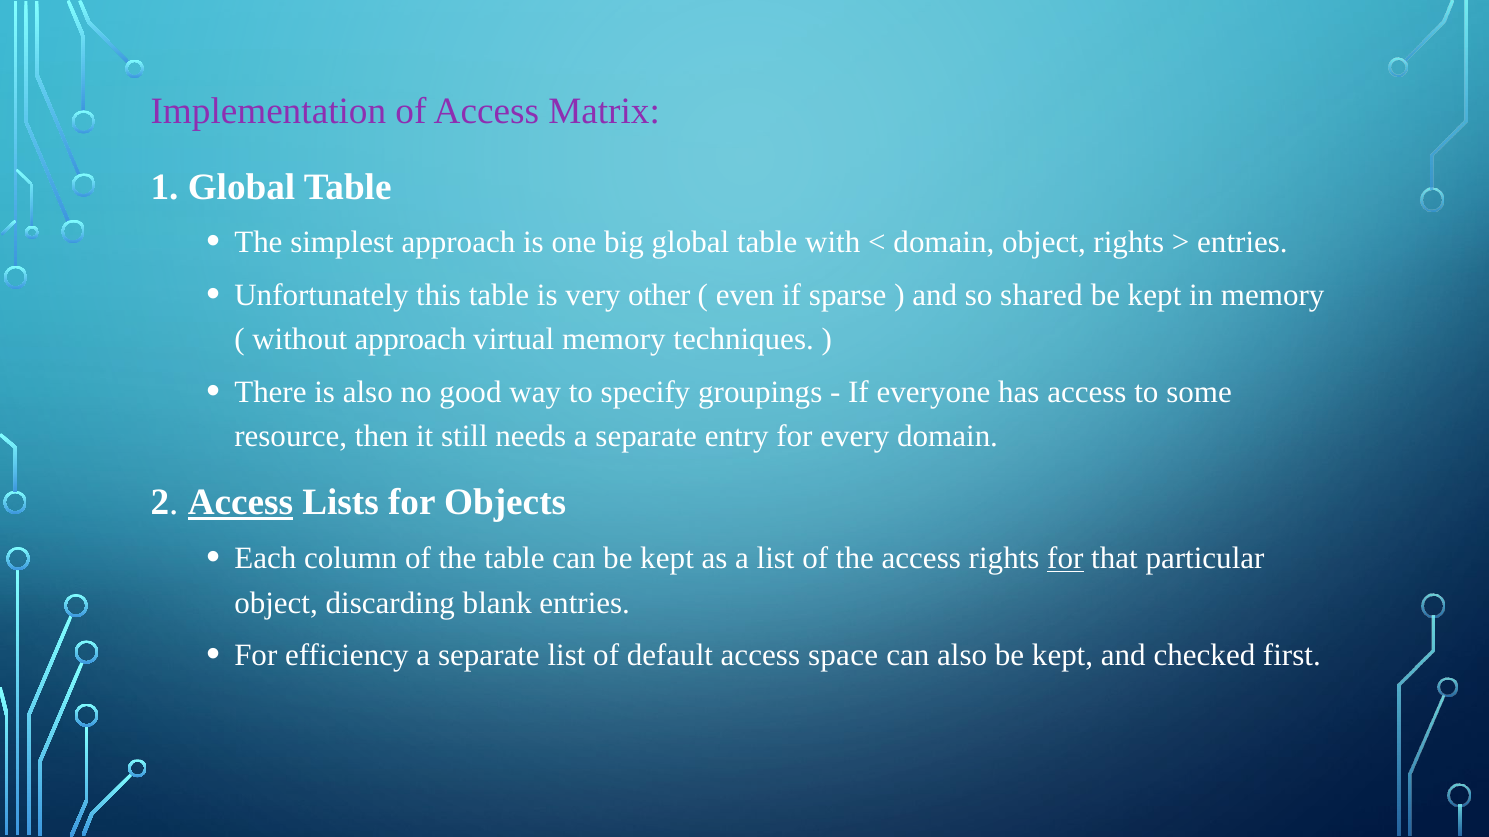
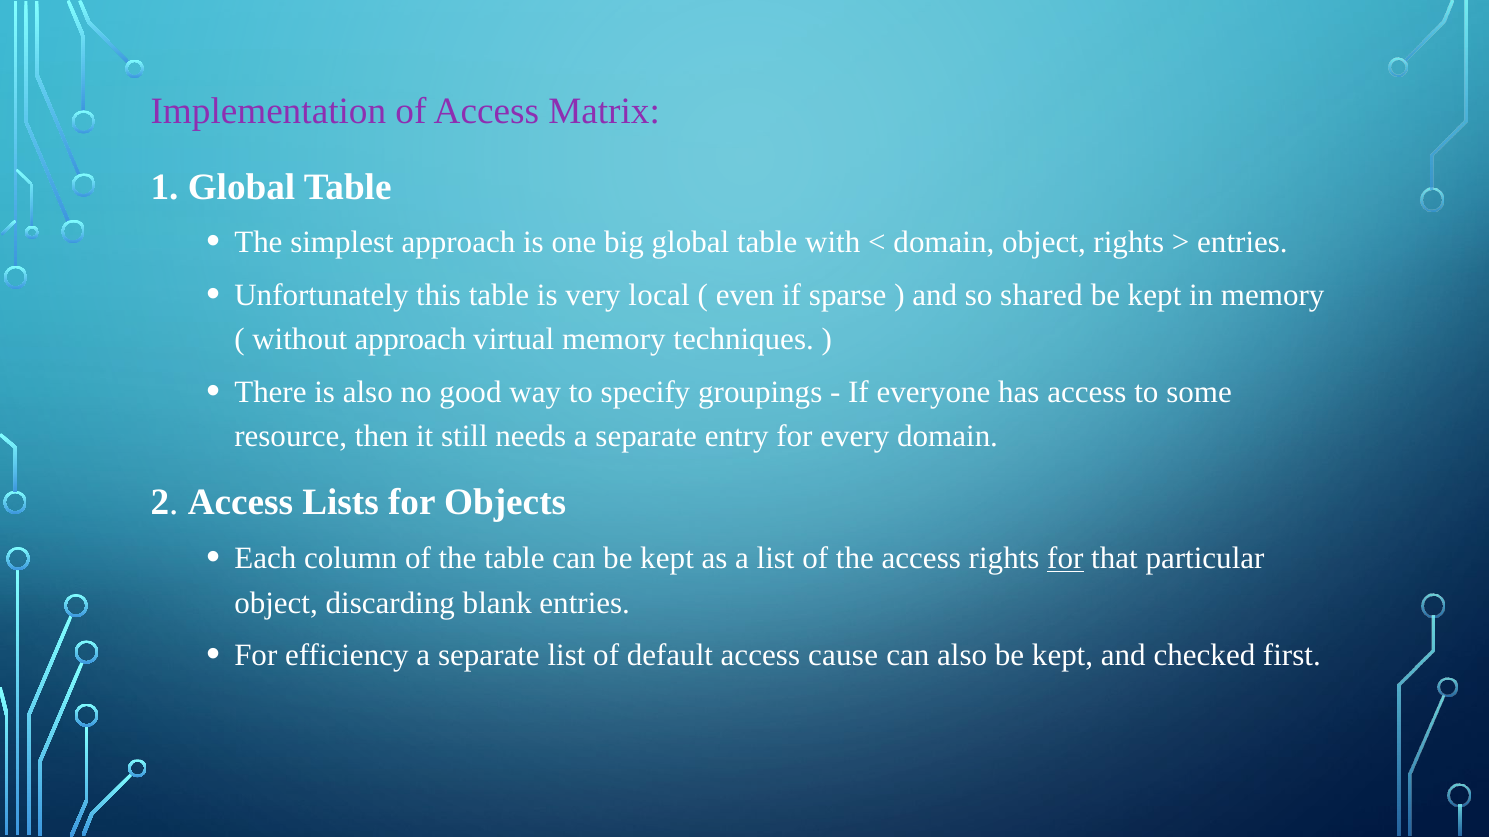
other: other -> local
Access at (240, 503) underline: present -> none
space: space -> cause
